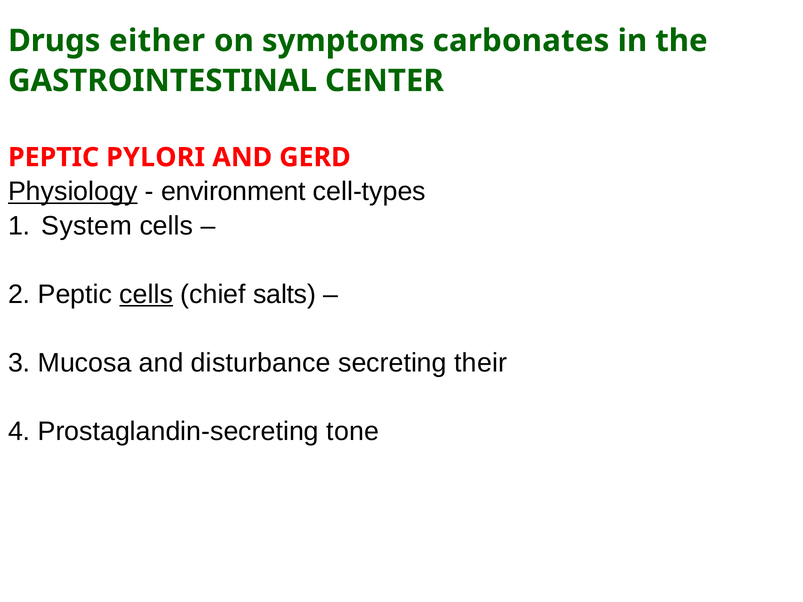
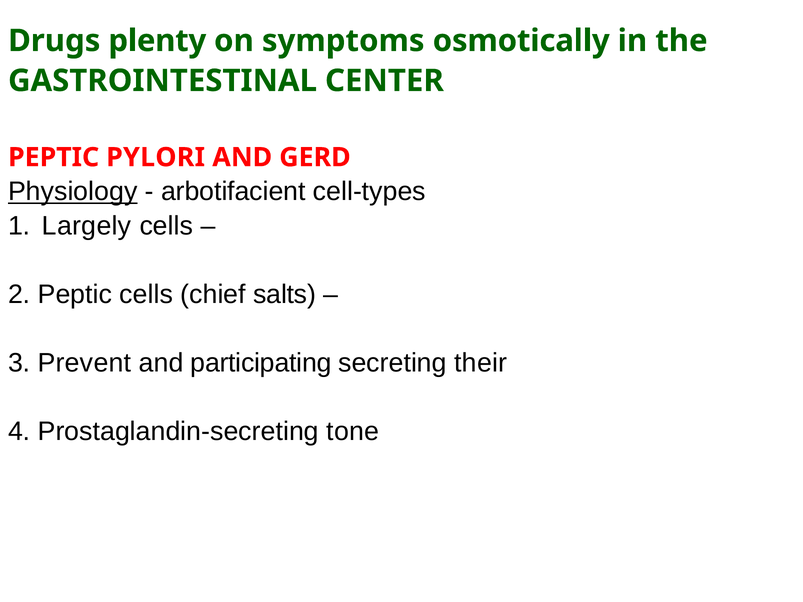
either: either -> plenty
carbonates: carbonates -> osmotically
environment: environment -> arbotifacient
System: System -> Largely
cells at (146, 294) underline: present -> none
Mucosa: Mucosa -> Prevent
disturbance: disturbance -> participating
